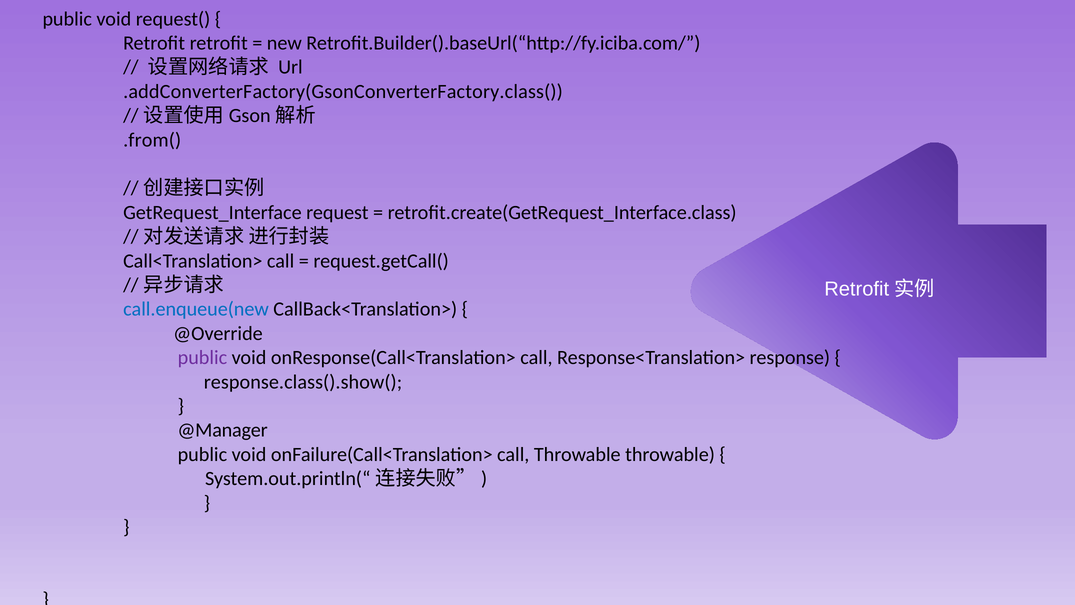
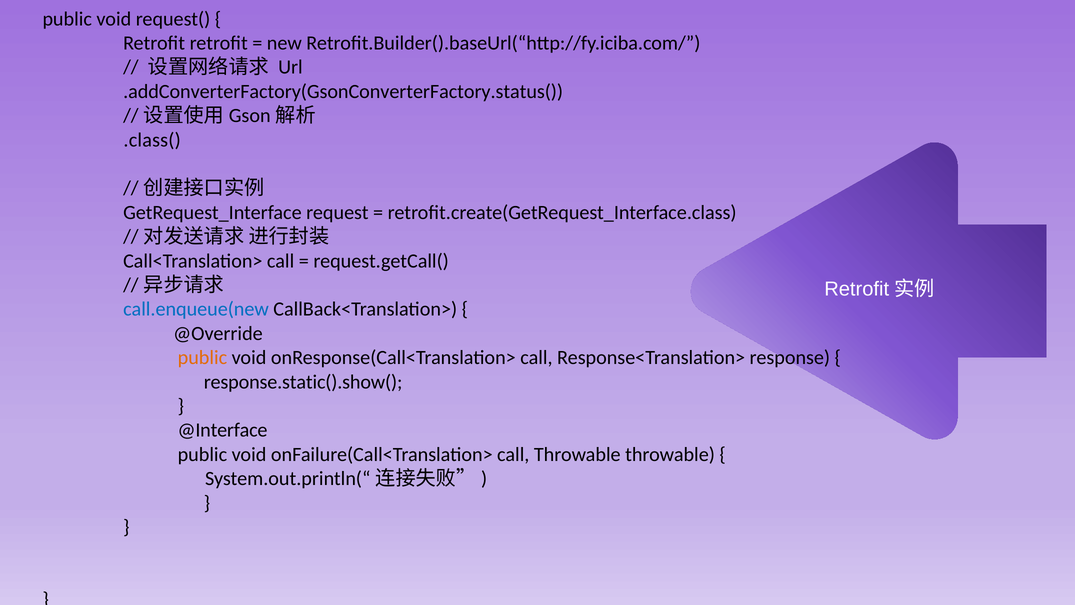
.addConverterFactory(GsonConverterFactory.class(: .addConverterFactory(GsonConverterFactory.class( -> .addConverterFactory(GsonConverterFactory.status(
.from(: .from( -> .class(
public at (202, 357) colour: purple -> orange
response.class().show(: response.class().show( -> response.static().show(
@Manager: @Manager -> @Interface
